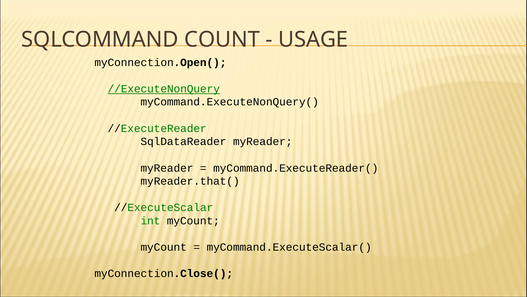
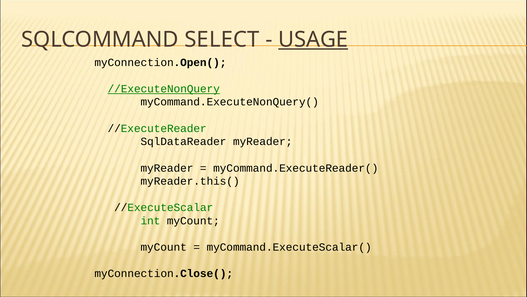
COUNT: COUNT -> SELECT
USAGE underline: none -> present
myReader.that(: myReader.that( -> myReader.this(
